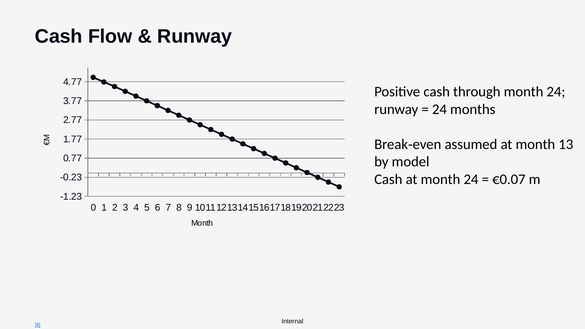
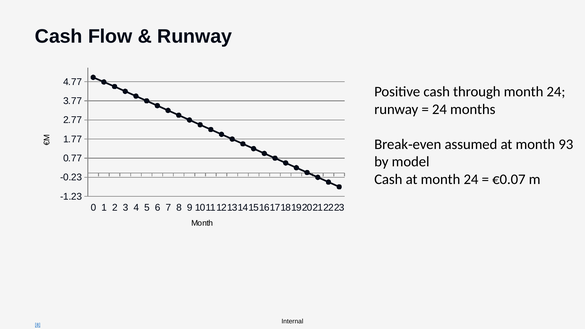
13: 13 -> 93
